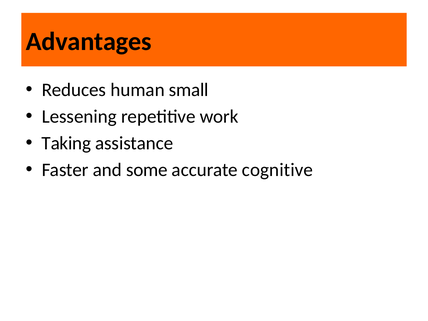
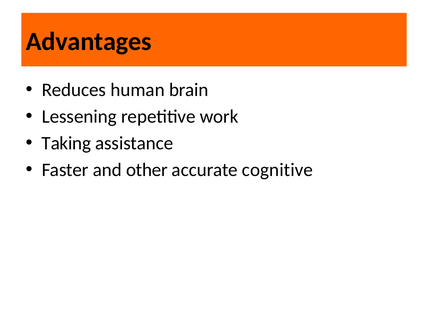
small: small -> brain
some: some -> other
